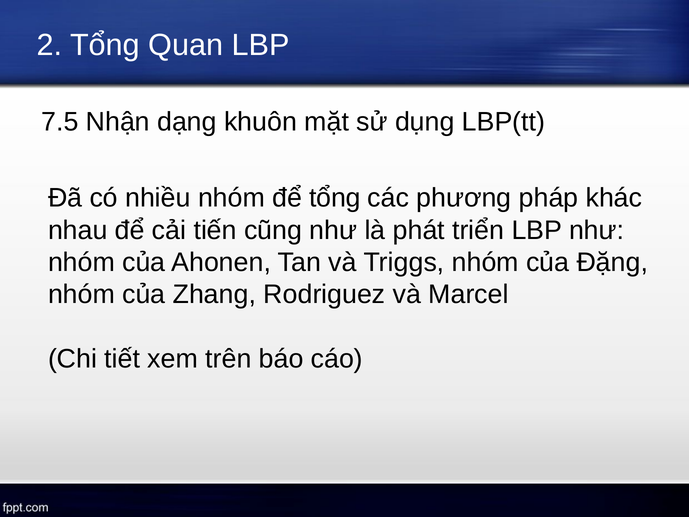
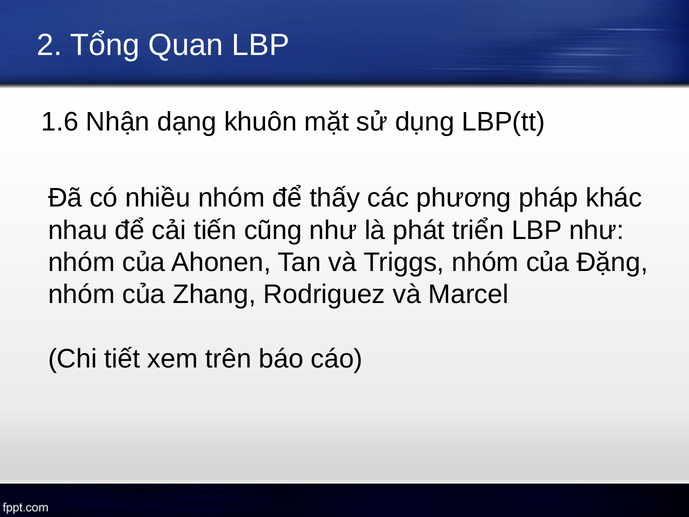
7.5: 7.5 -> 1.6
để tổng: tổng -> thấy
